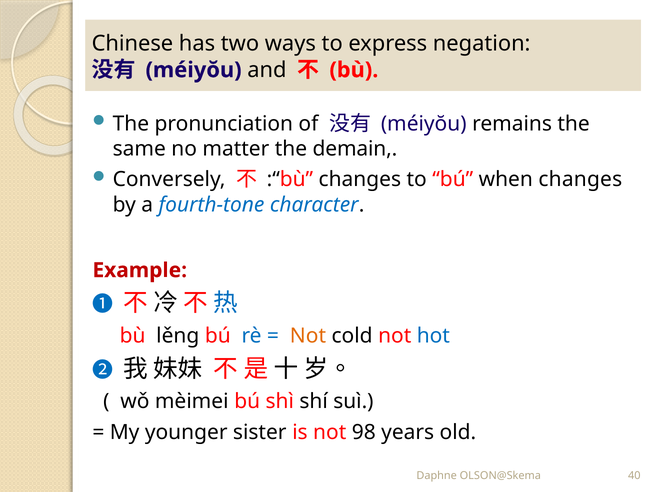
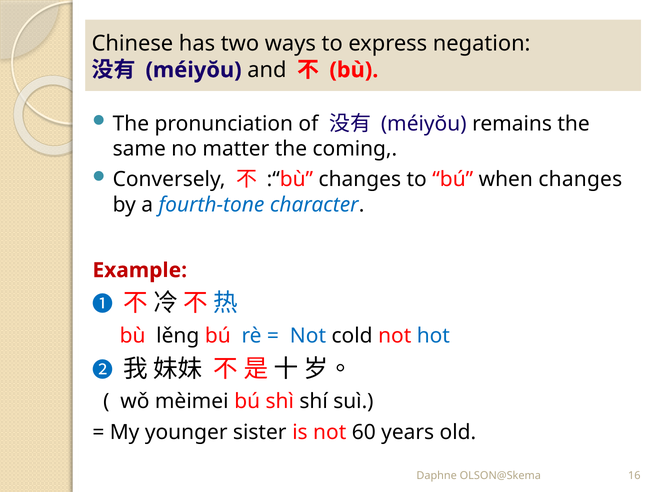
demain: demain -> coming
Not at (308, 336) colour: orange -> blue
98: 98 -> 60
40: 40 -> 16
